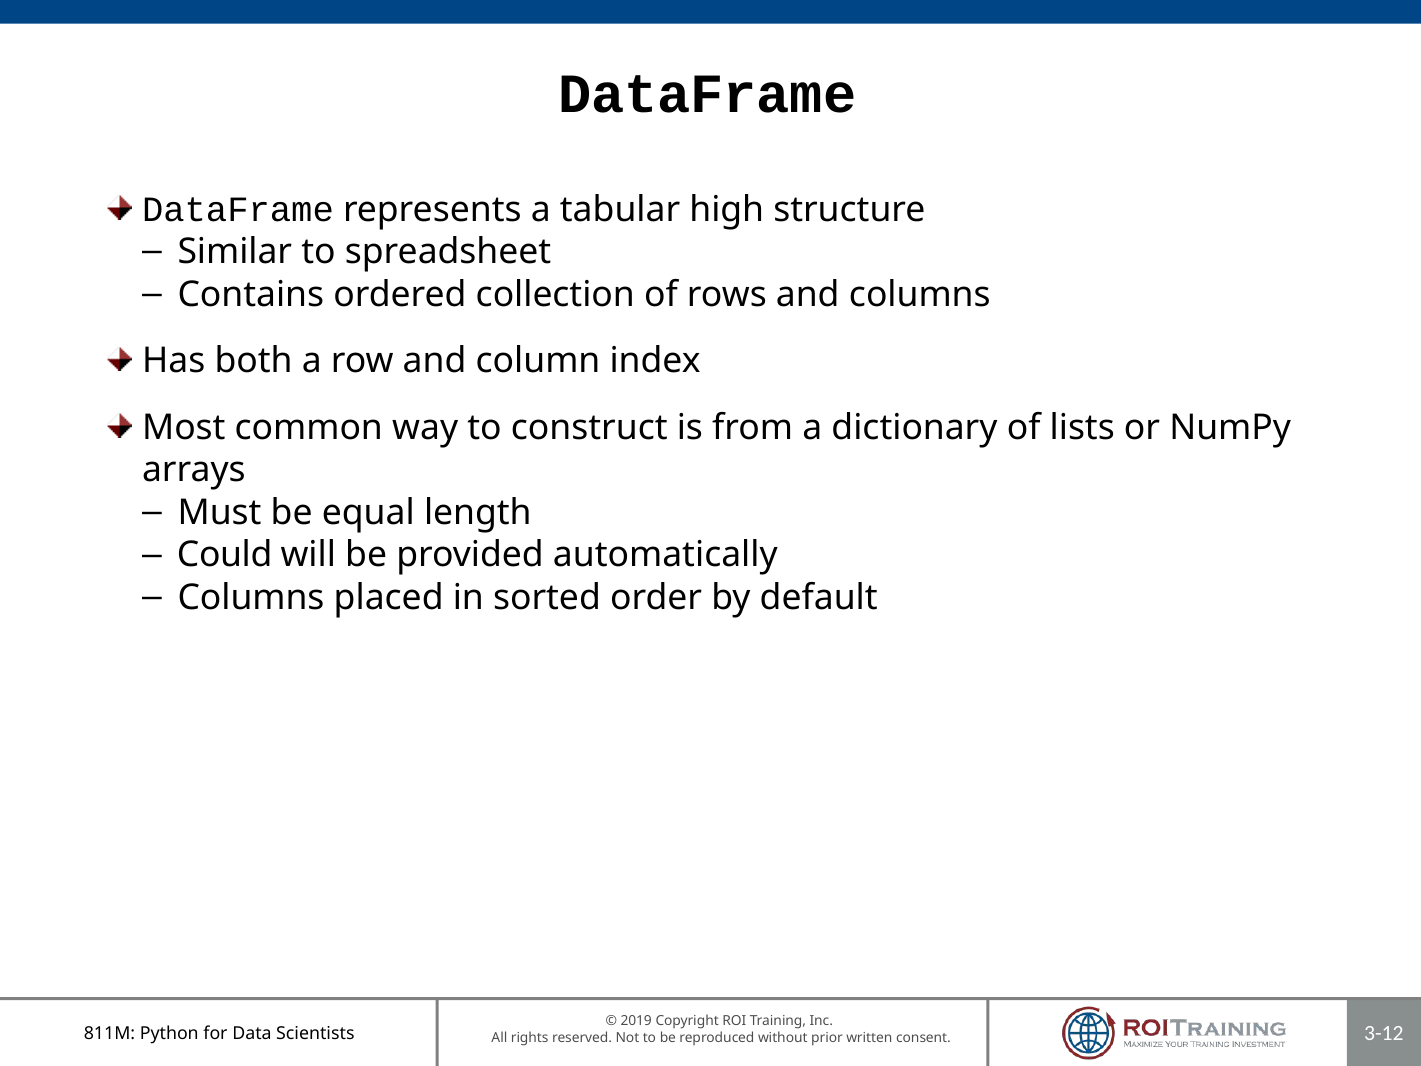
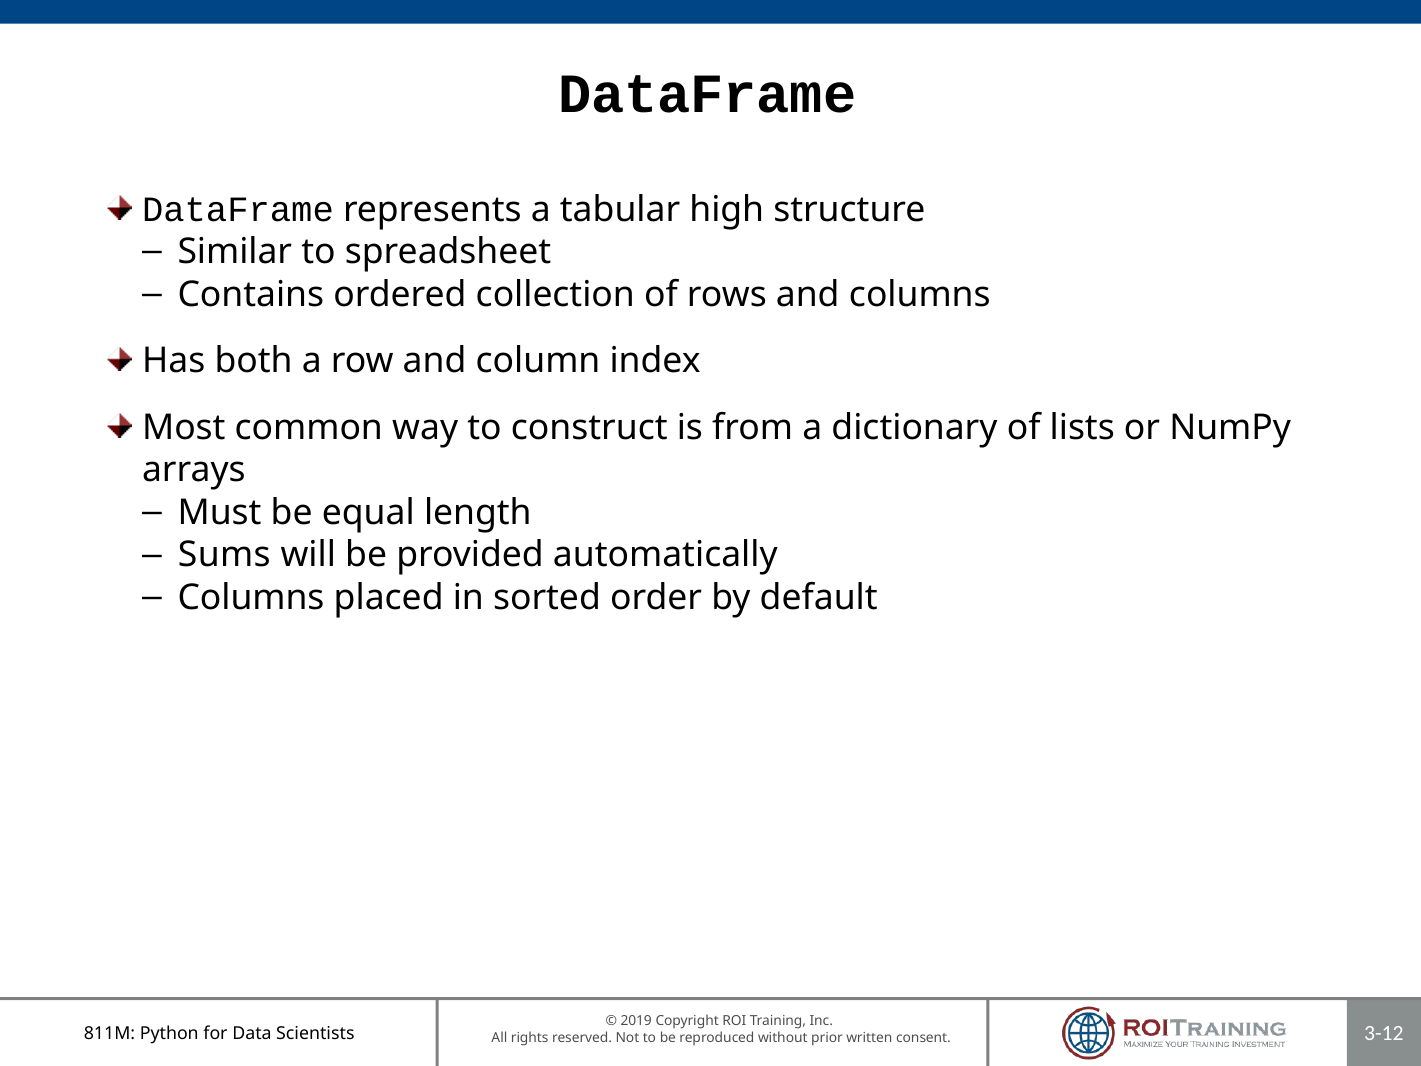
Could: Could -> Sums
